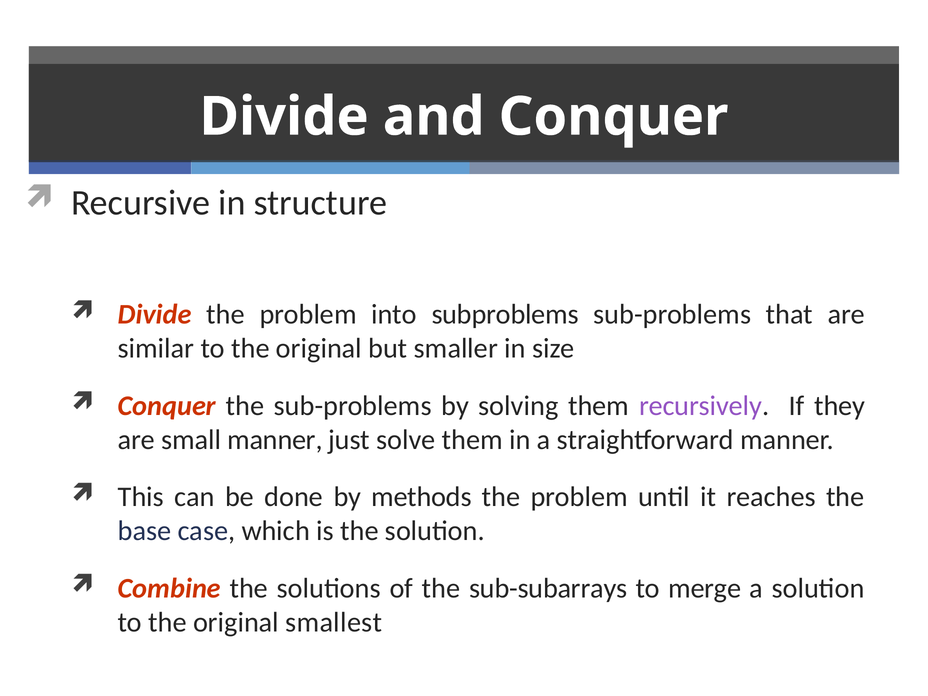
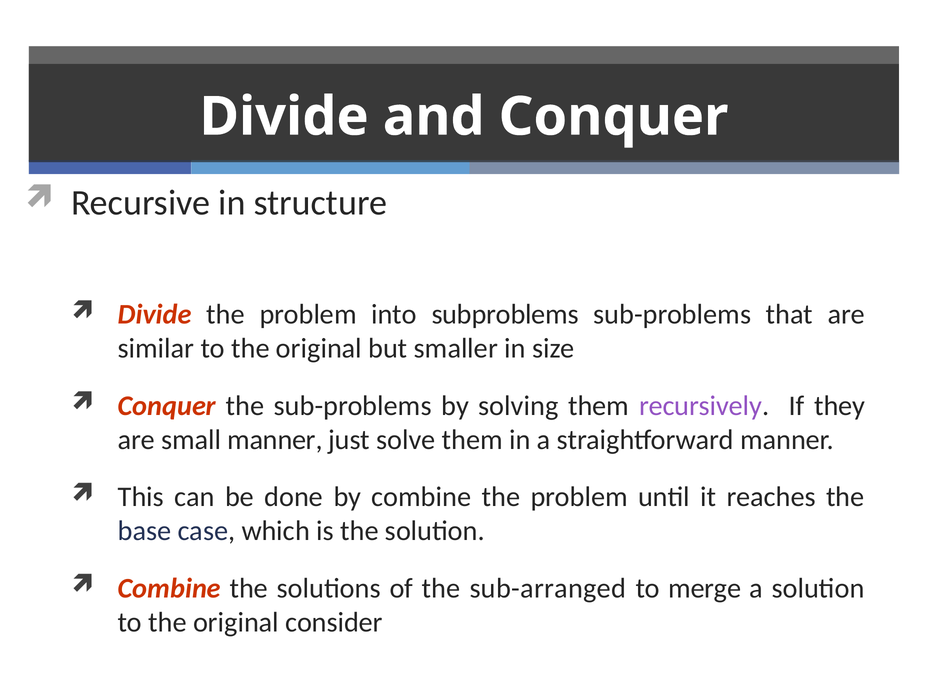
by methods: methods -> combine
sub-subarrays: sub-subarrays -> sub-arranged
smallest: smallest -> consider
